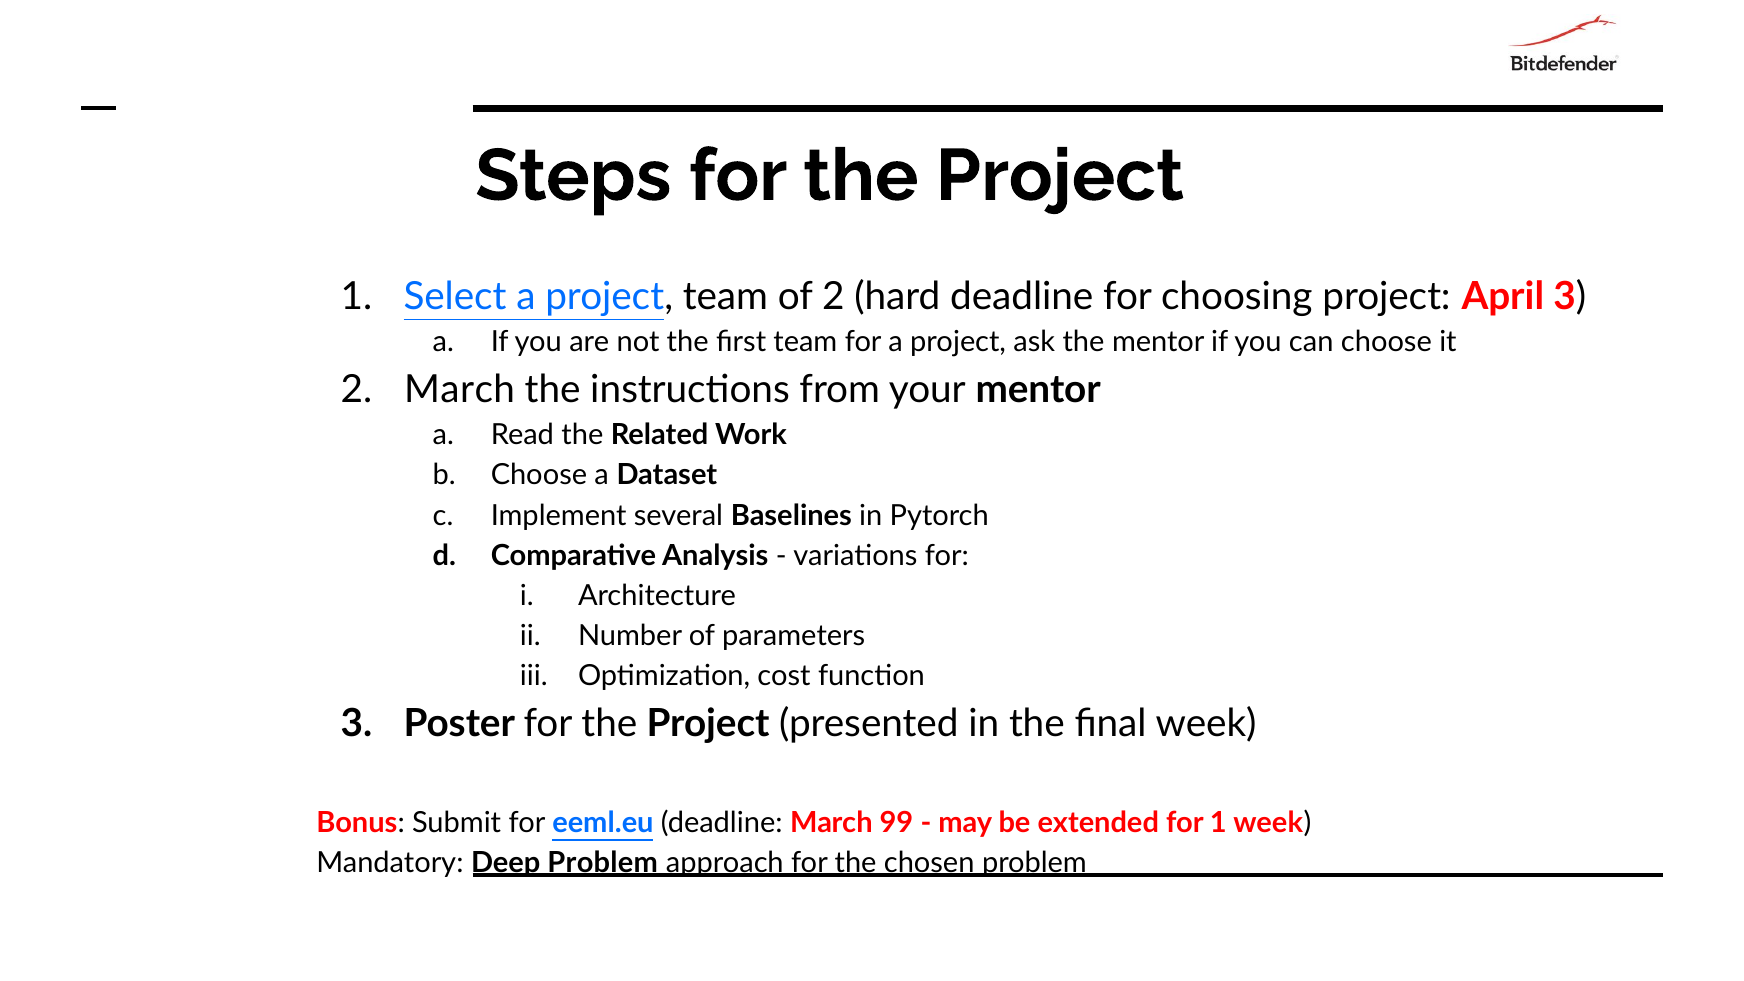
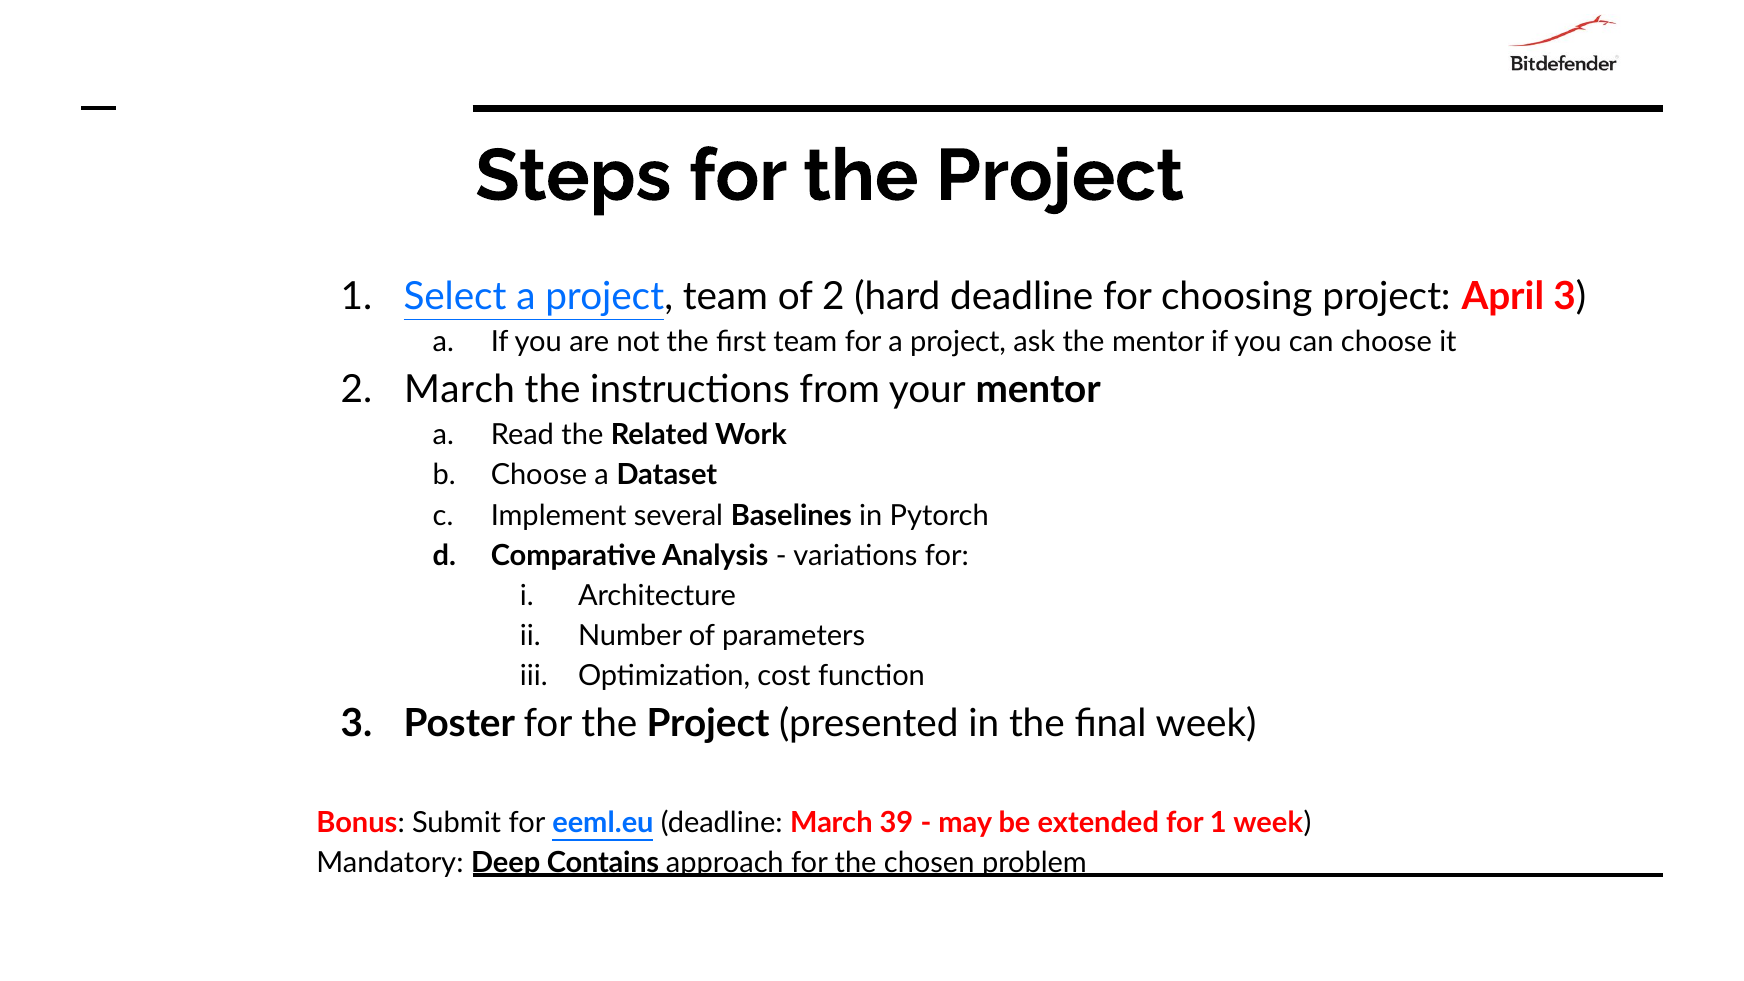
99: 99 -> 39
Deep Problem: Problem -> Contains
